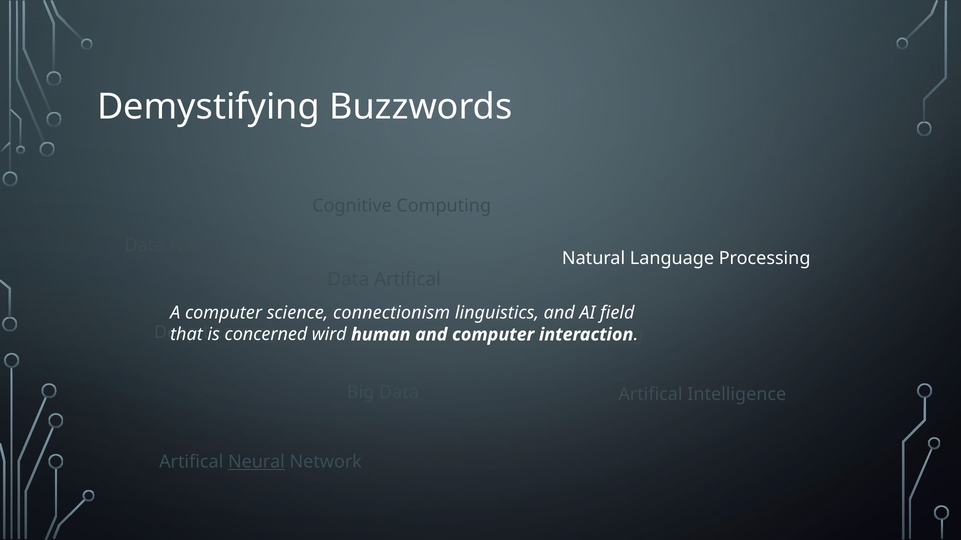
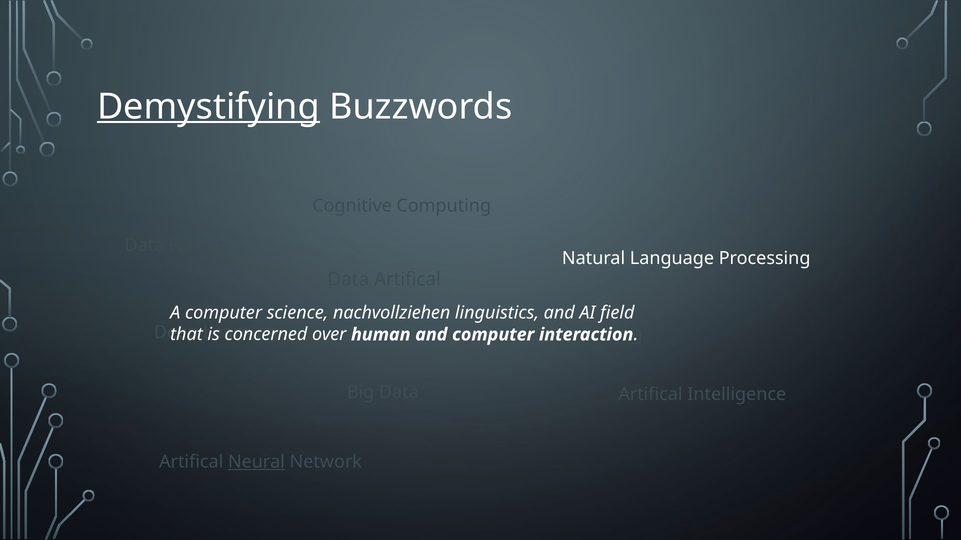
Demystifying underline: none -> present
connectionism: connectionism -> nachvollziehen
wird: wird -> over
